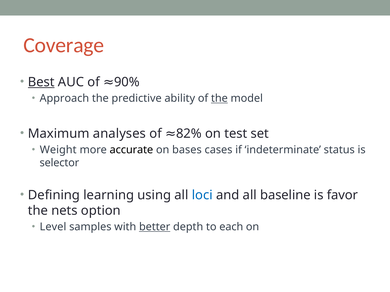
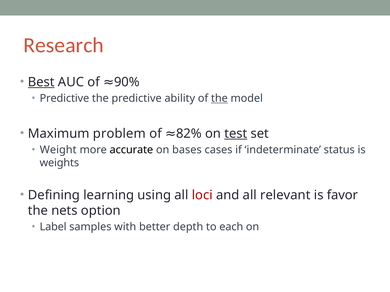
Coverage: Coverage -> Research
Approach at (64, 98): Approach -> Predictive
analyses: analyses -> problem
test underline: none -> present
selector: selector -> weights
loci colour: blue -> red
baseline: baseline -> relevant
Level: Level -> Label
better underline: present -> none
